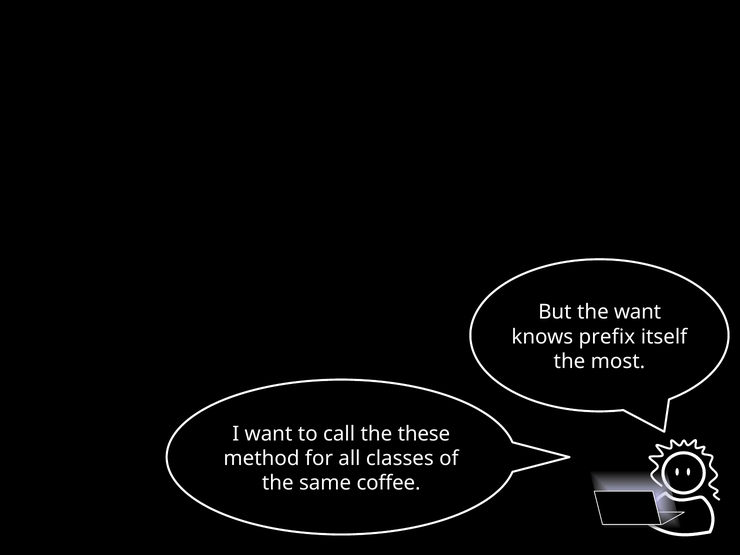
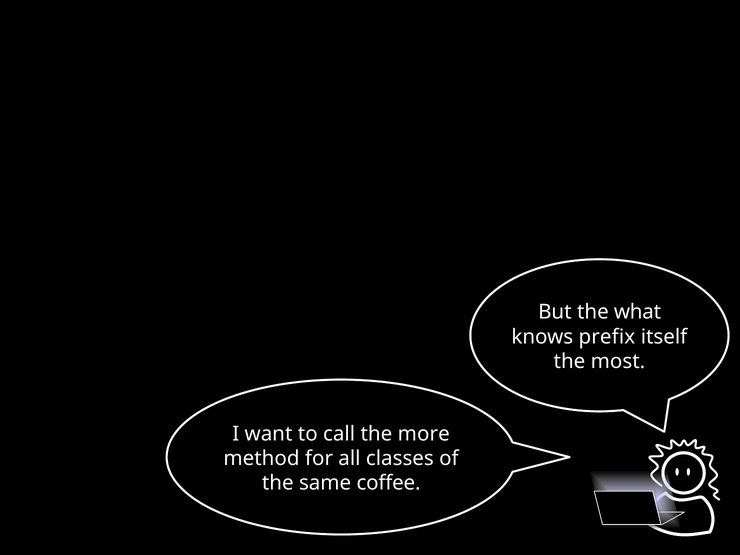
the want: want -> what
these: these -> more
